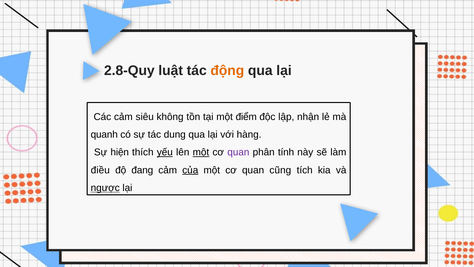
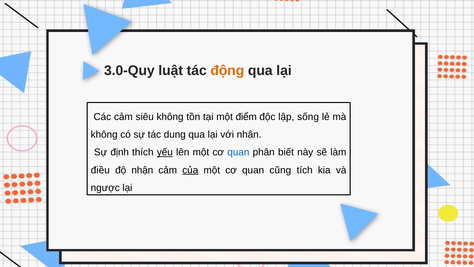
2.8-Quy: 2.8-Quy -> 3.0-Quy
nhận: nhận -> sống
quanh at (104, 134): quanh -> không
hàng: hàng -> nhân
hiện: hiện -> định
một at (201, 152) underline: present -> none
quan at (238, 152) colour: purple -> blue
tính: tính -> biết
đang: đang -> nhận
ngược underline: present -> none
